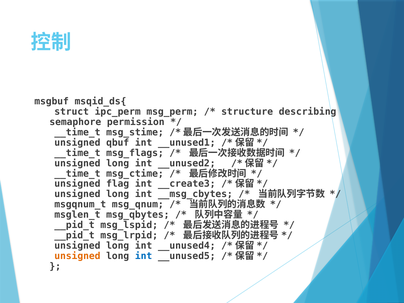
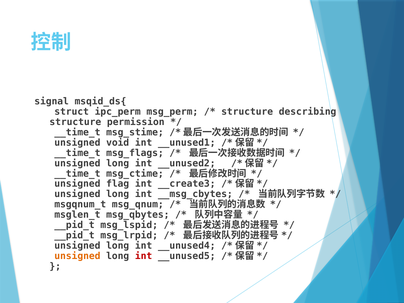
msgbuf: msgbuf -> signal
semaphore at (75, 122): semaphore -> structure
qbuf: qbuf -> void
int at (144, 256) colour: blue -> red
